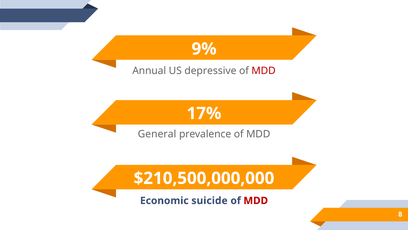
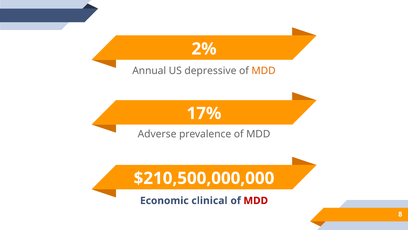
9%: 9% -> 2%
MDD at (264, 71) colour: red -> orange
General: General -> Adverse
suicide: suicide -> clinical
